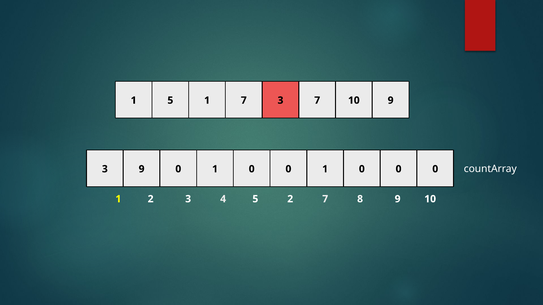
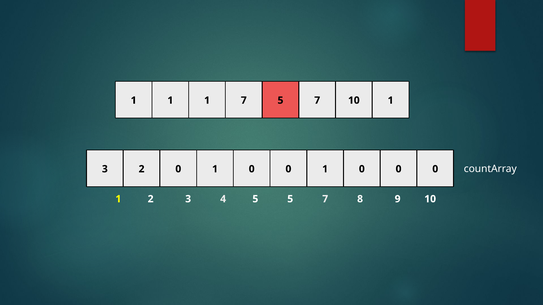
5 at (170, 101): 5 -> 1
7 3: 3 -> 5
10 9: 9 -> 1
3 9: 9 -> 2
5 2: 2 -> 5
